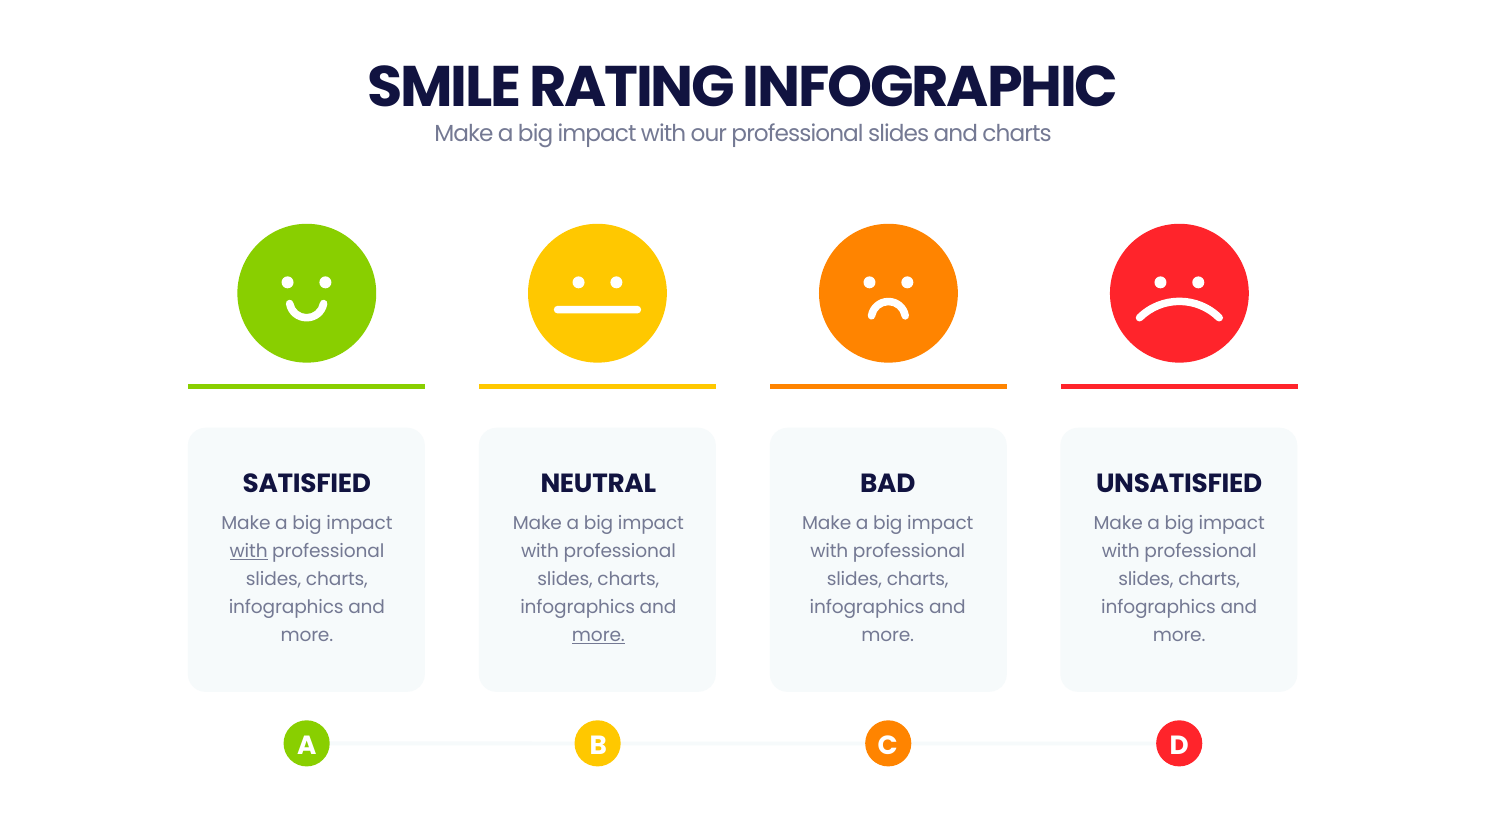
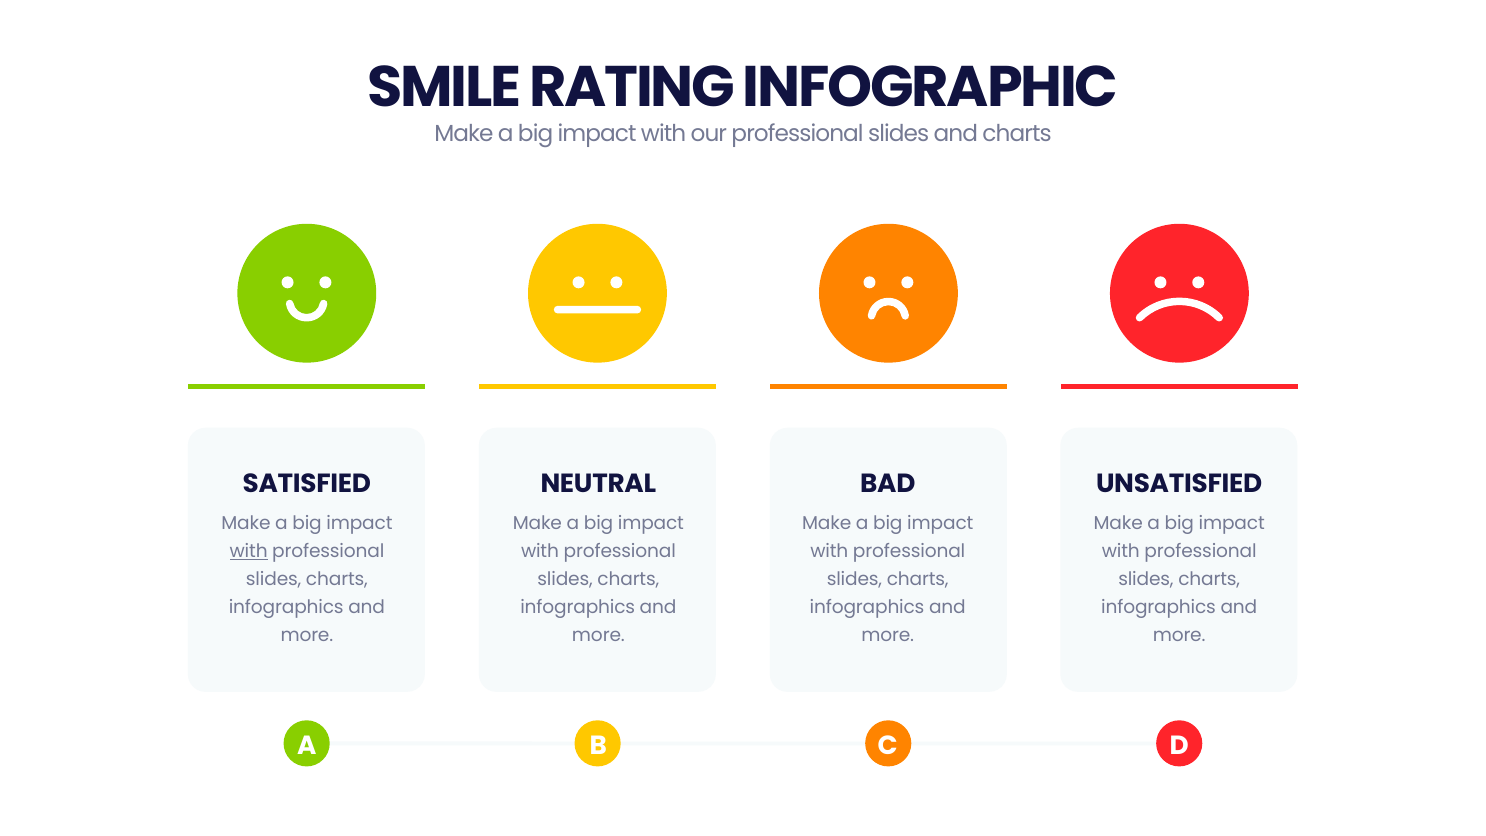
more at (598, 635) underline: present -> none
